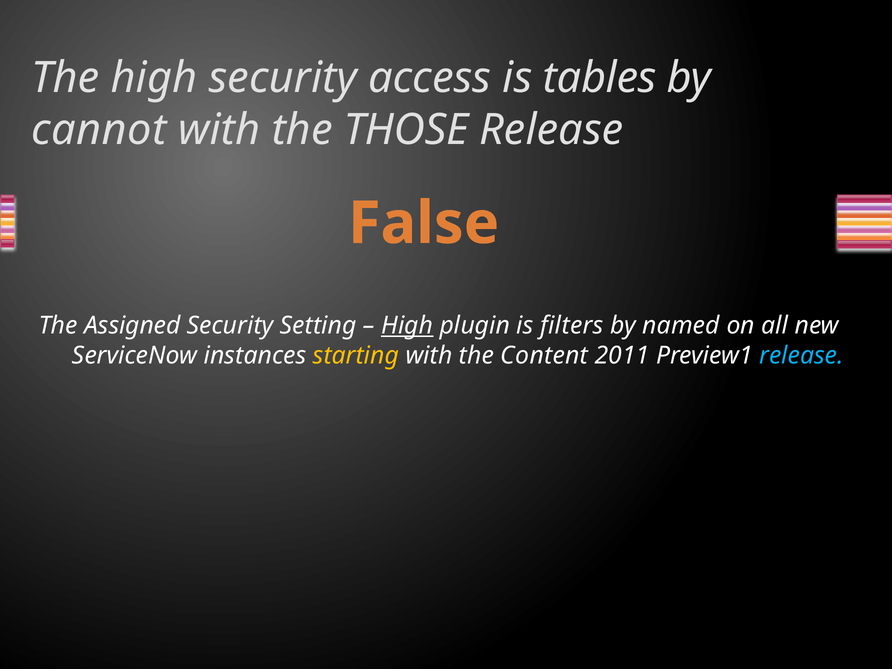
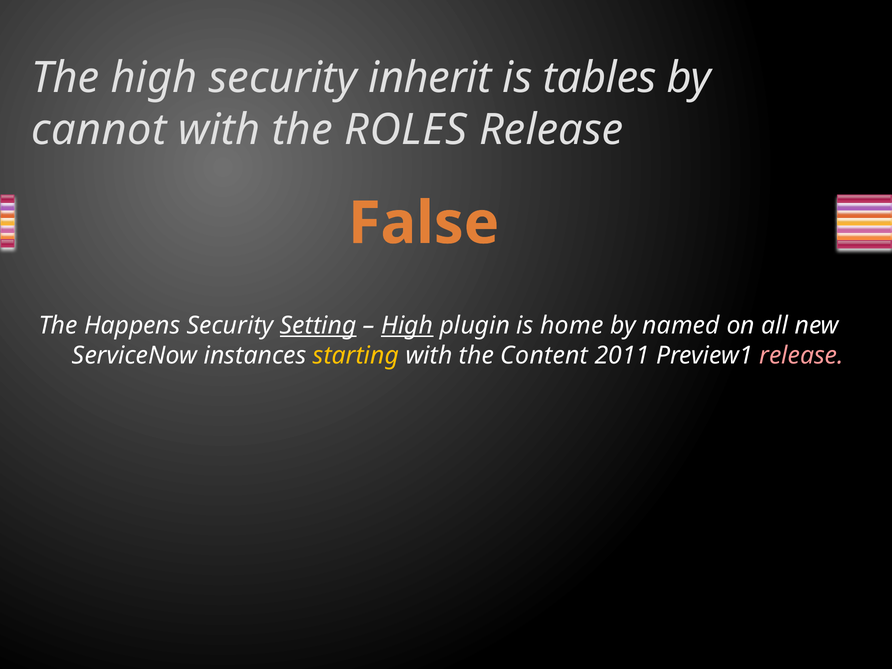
access: access -> inherit
THOSE: THOSE -> ROLES
Assigned: Assigned -> Happens
Setting underline: none -> present
filters: filters -> home
release at (801, 356) colour: light blue -> pink
